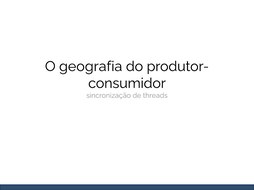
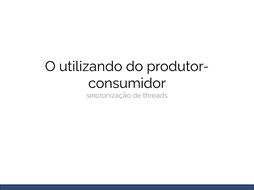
geografia: geografia -> utilizando
